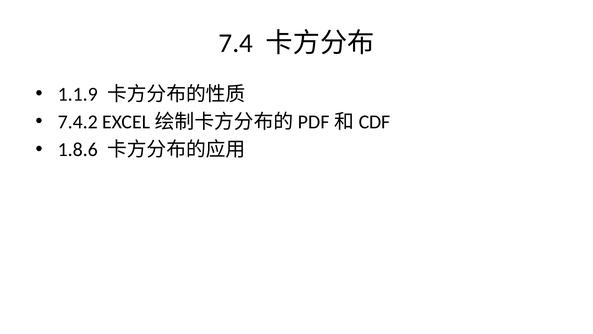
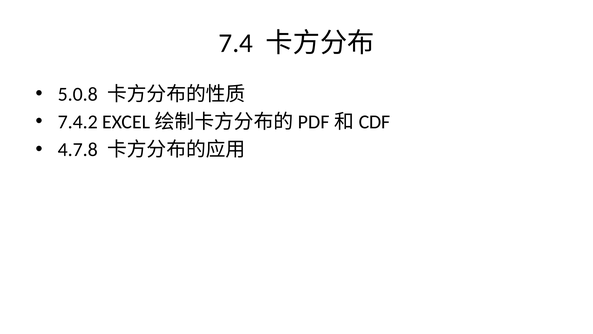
1.1.9: 1.1.9 -> 5.0.8
1.8.6: 1.8.6 -> 4.7.8
